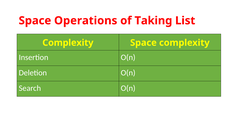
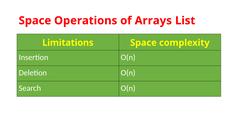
Taking: Taking -> Arrays
Complexity at (68, 43): Complexity -> Limitations
